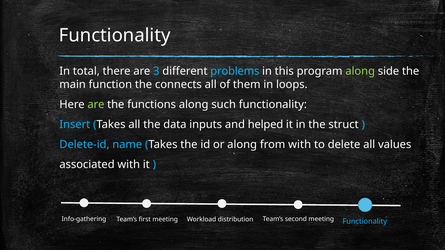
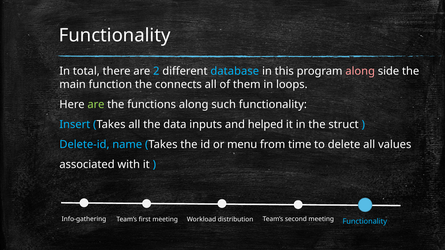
3: 3 -> 2
problems: problems -> database
along at (360, 71) colour: light green -> pink
or along: along -> menu
from with: with -> time
